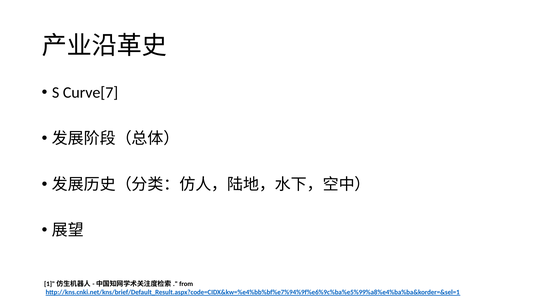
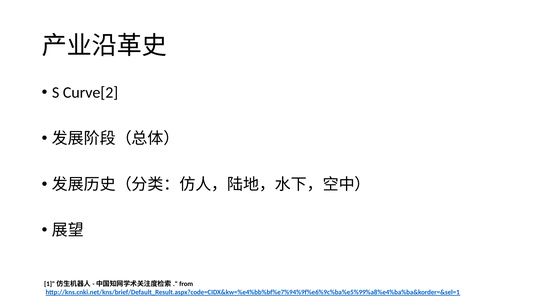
Curve[7: Curve[7 -> Curve[2
